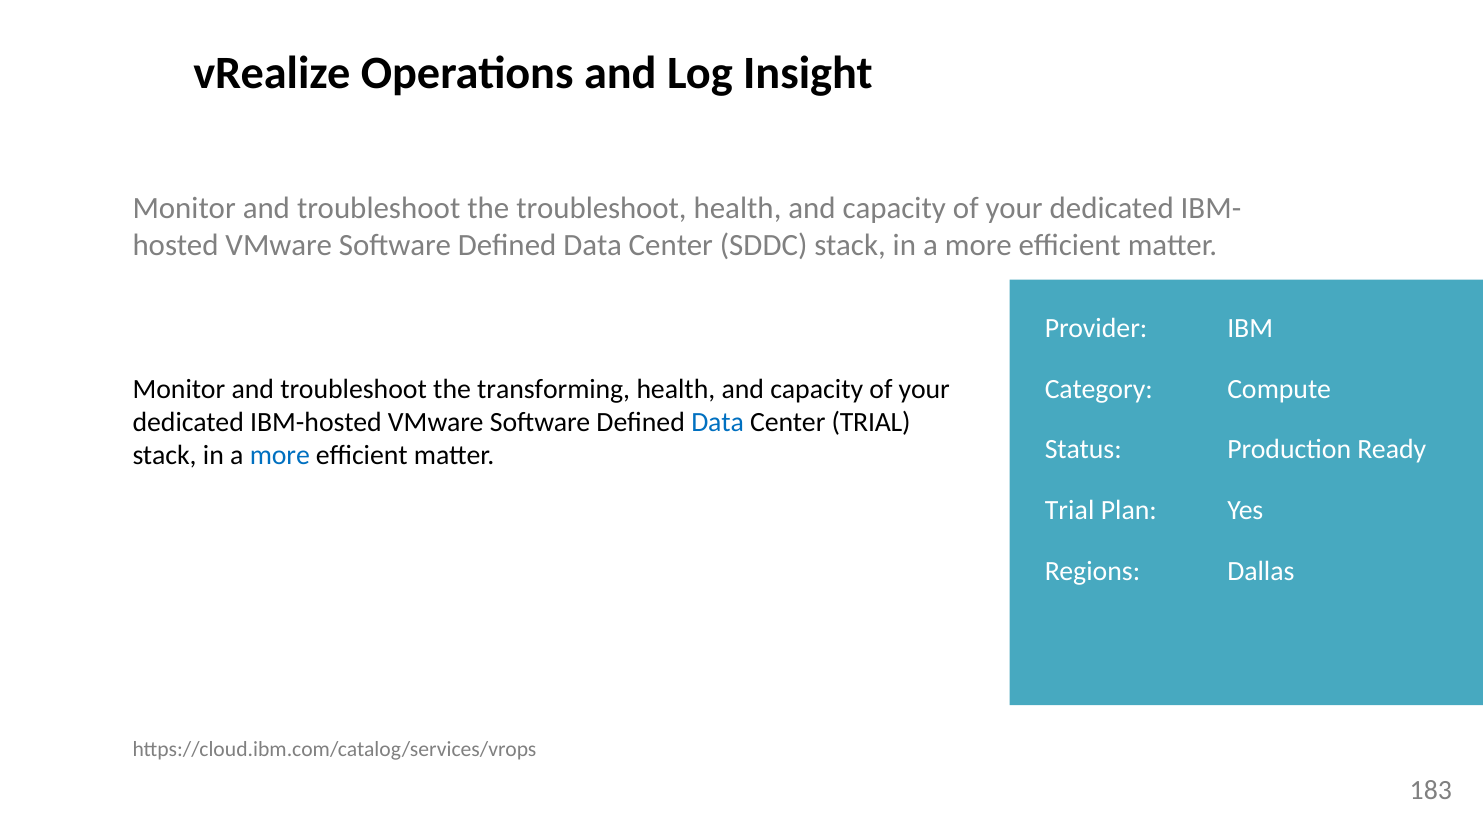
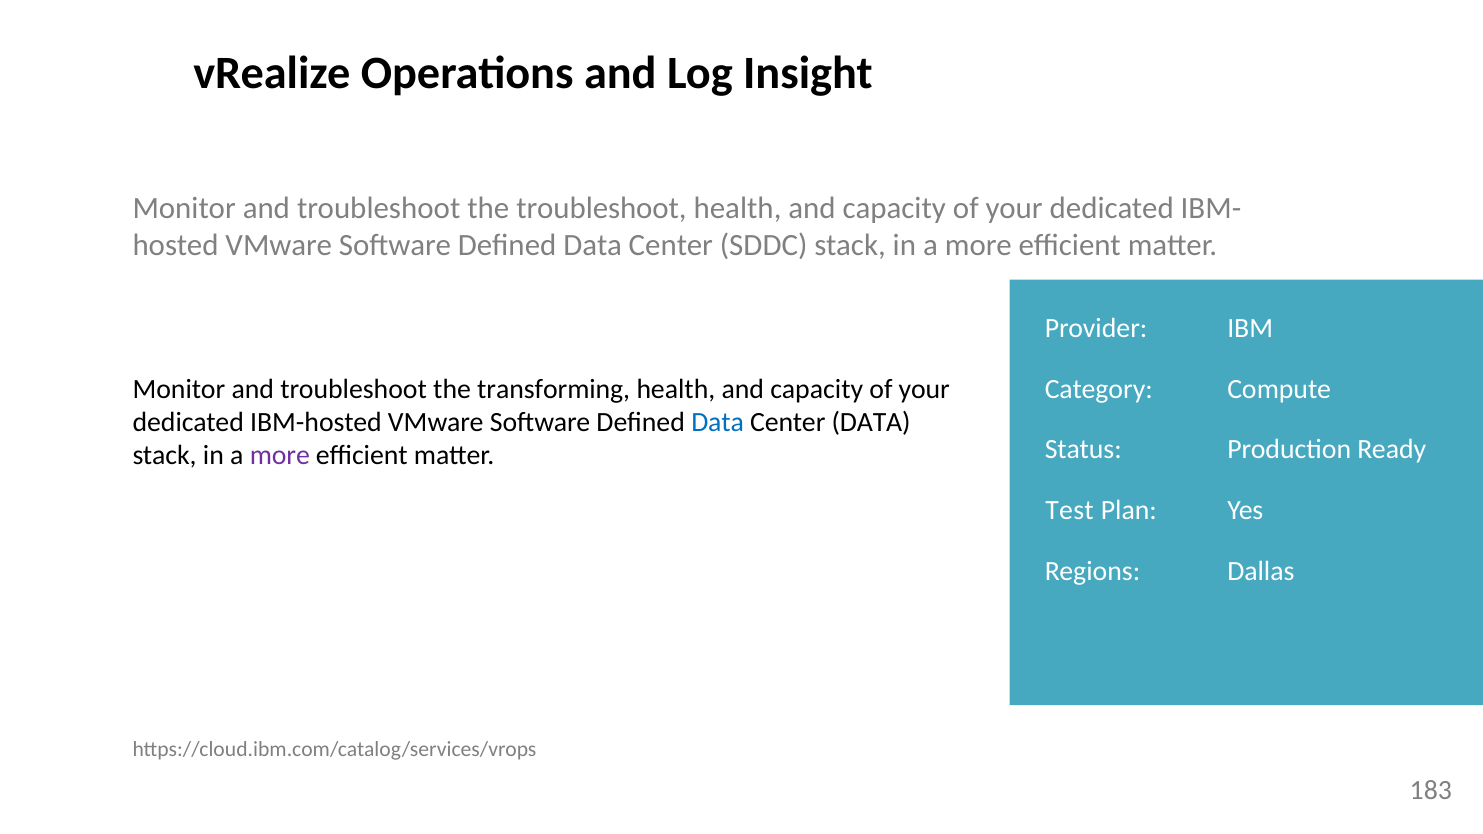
Center TRIAL: TRIAL -> DATA
more at (280, 456) colour: blue -> purple
Trial at (1070, 511): Trial -> Test
